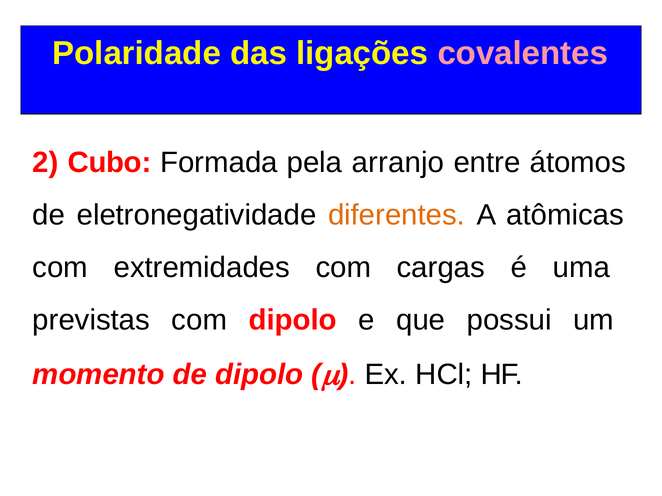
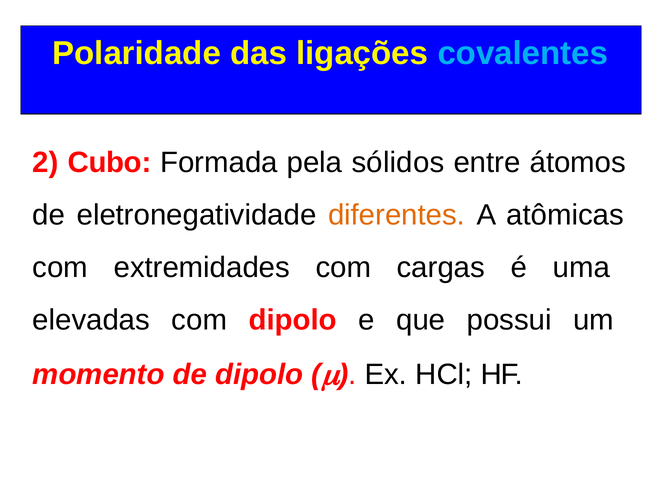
covalentes colour: pink -> light blue
arranjo: arranjo -> sólidos
previstas: previstas -> elevadas
